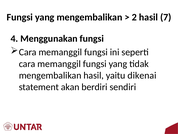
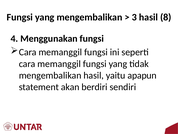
2: 2 -> 3
7: 7 -> 8
dikenai: dikenai -> apapun
